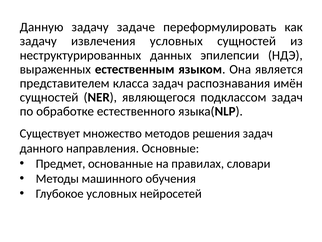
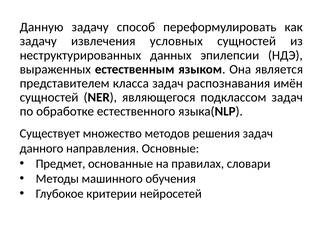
задаче: задаче -> способ
Глубокое условных: условных -> критерии
